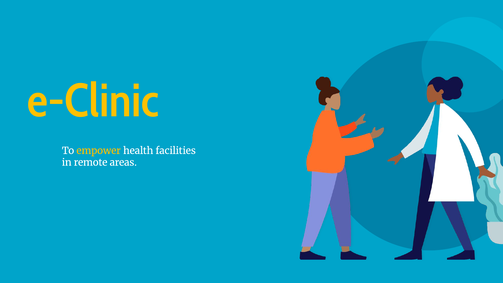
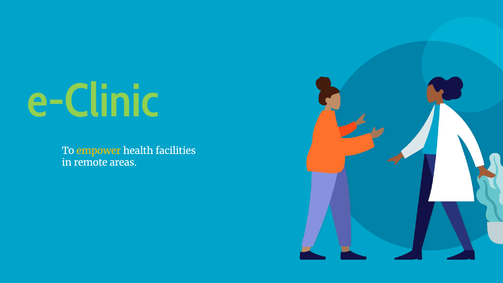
e-Clinic colour: yellow -> light green
